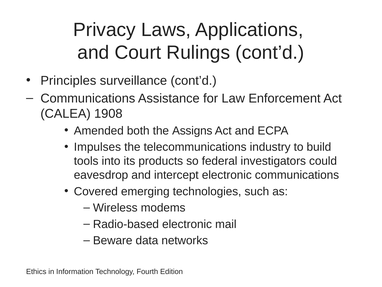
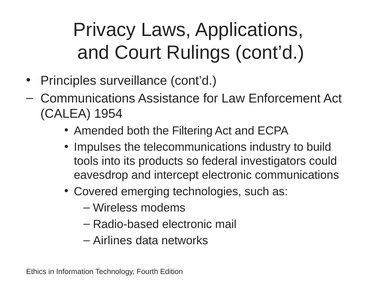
1908: 1908 -> 1954
Assigns: Assigns -> Filtering
Beware: Beware -> Airlines
